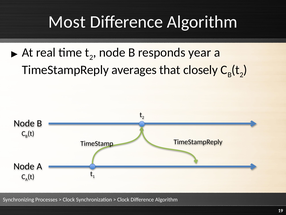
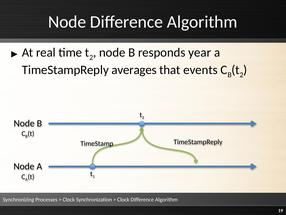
Most at (67, 22): Most -> Node
closely: closely -> events
